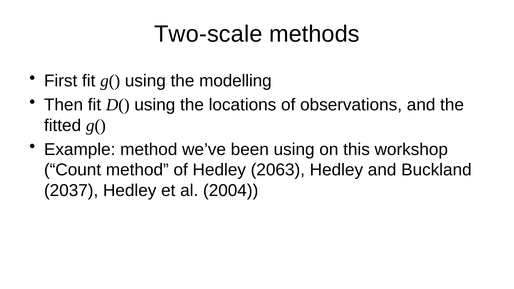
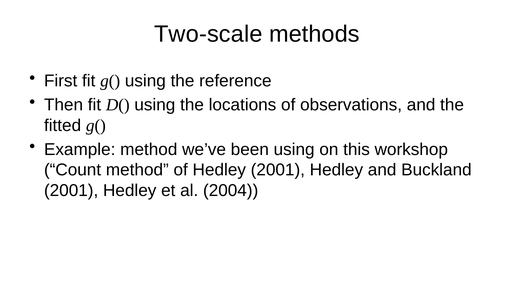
modelling: modelling -> reference
Hedley 2063: 2063 -> 2001
2037 at (71, 191): 2037 -> 2001
